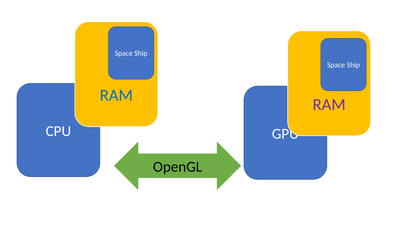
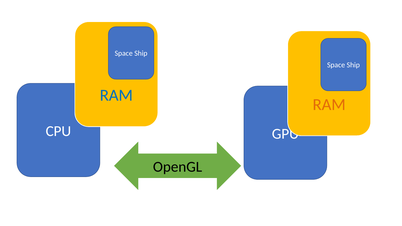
RAM at (329, 105) colour: purple -> orange
